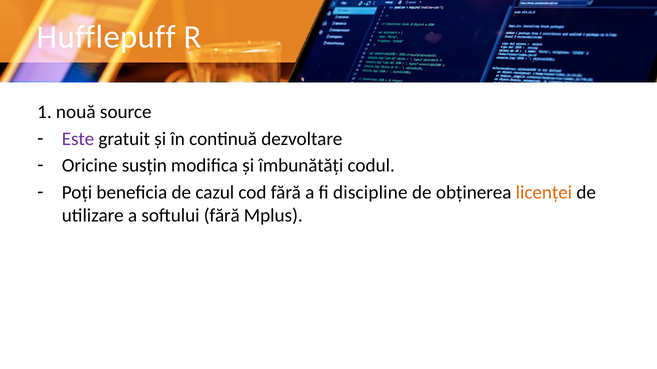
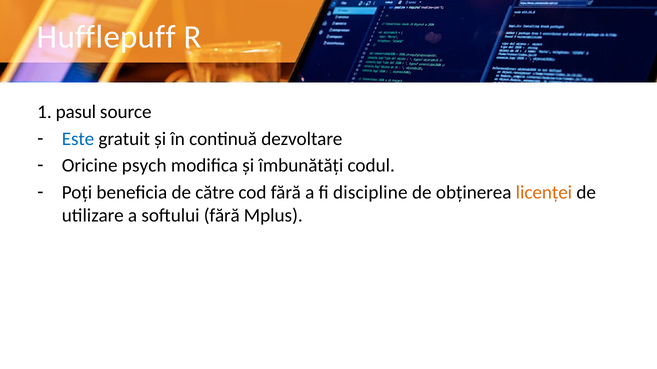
nouă: nouă -> pasul
Este colour: purple -> blue
susțin: susțin -> psych
cazul: cazul -> către
